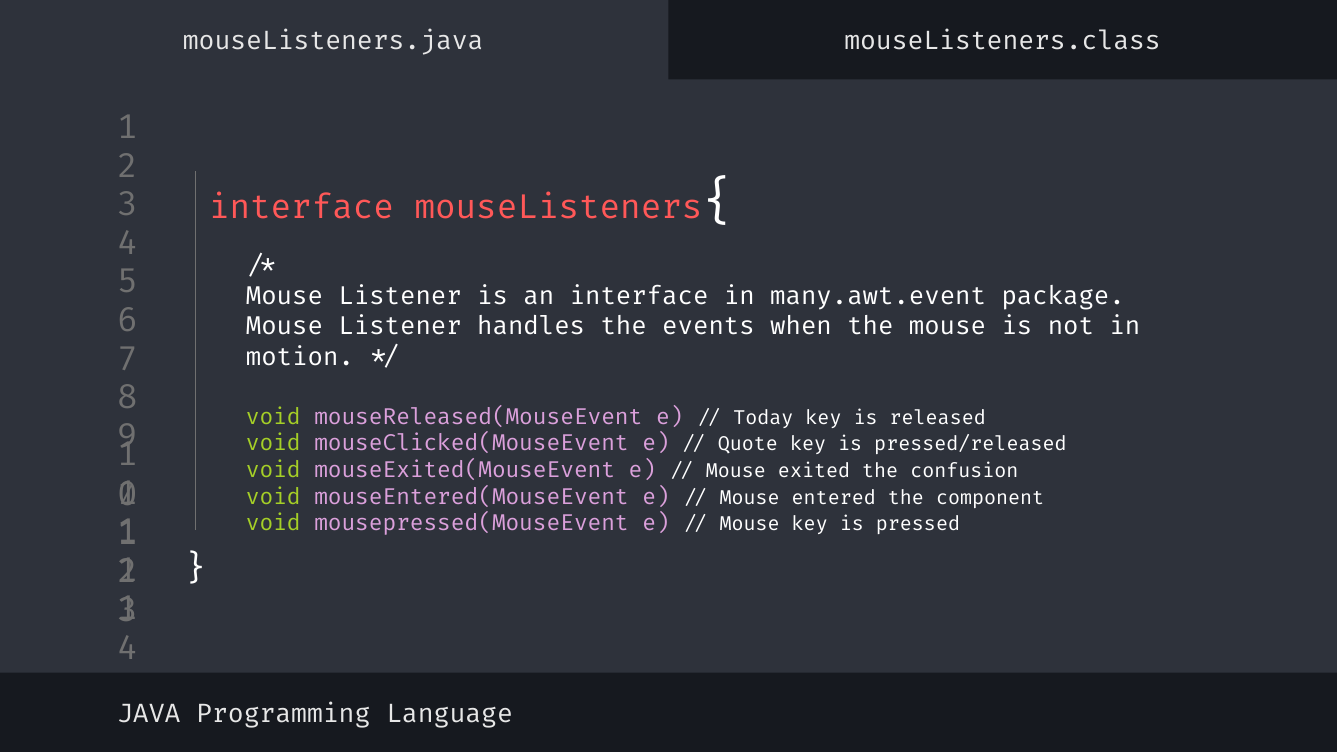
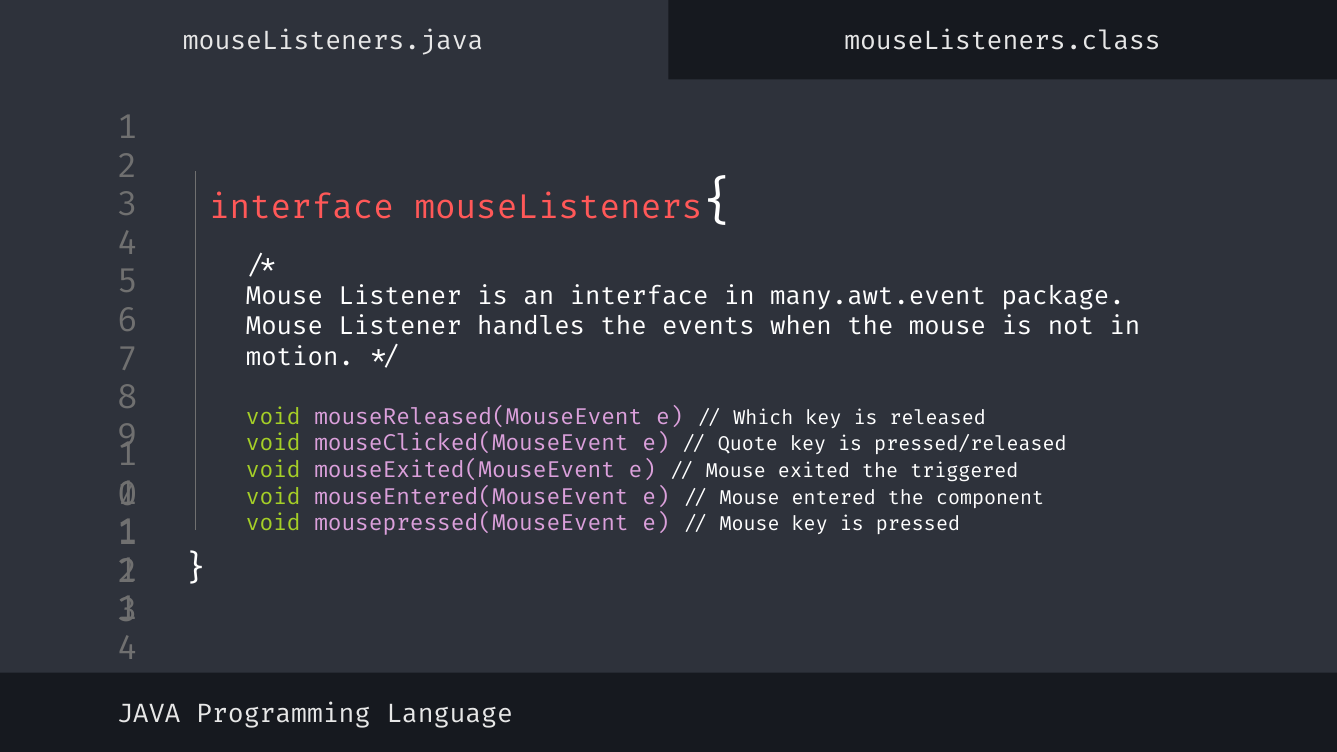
Today: Today -> Which
confusion: confusion -> triggered
